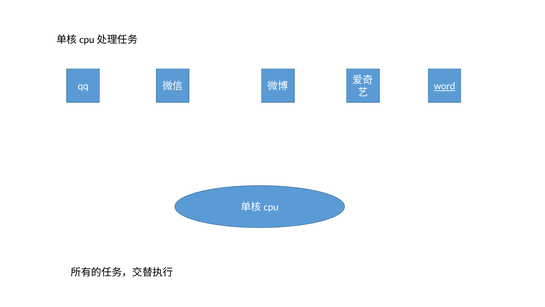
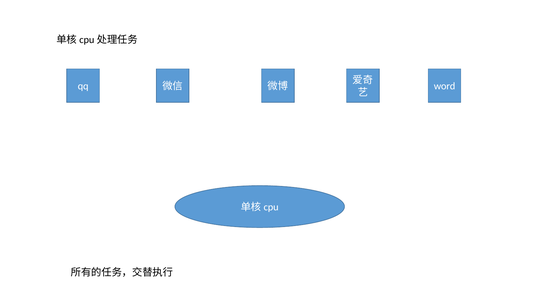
word underline: present -> none
